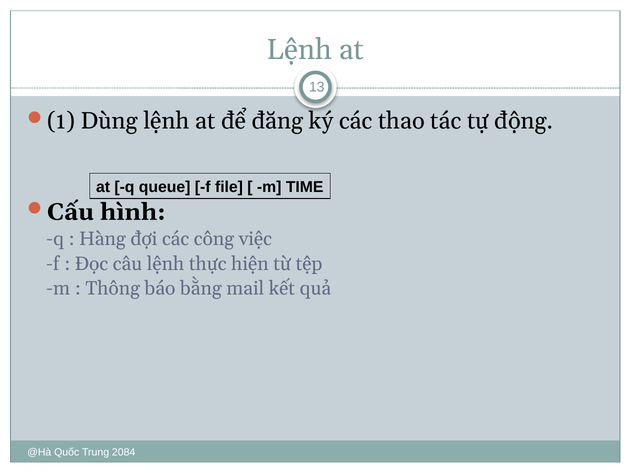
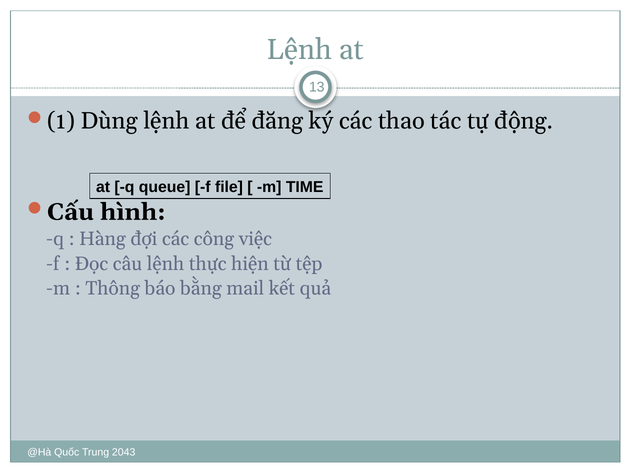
2084: 2084 -> 2043
